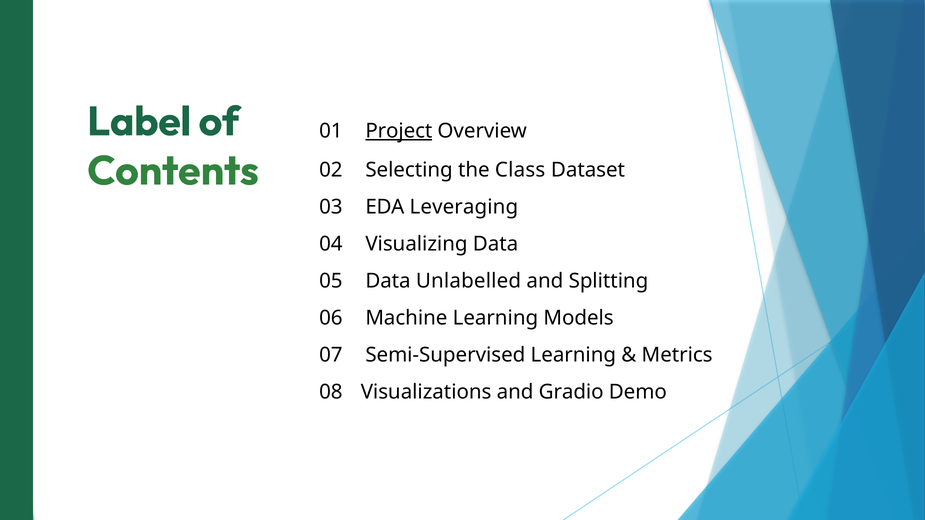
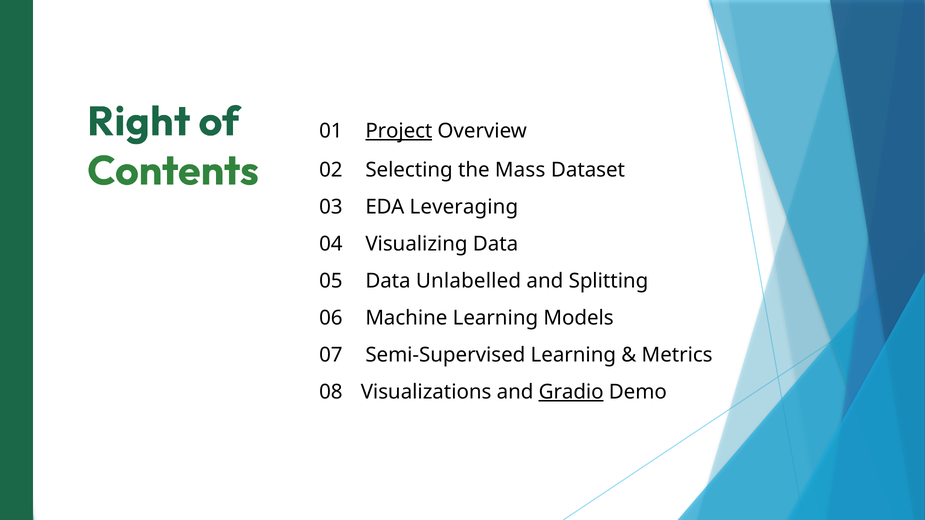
Label: Label -> Right
Class: Class -> Mass
Gradio underline: none -> present
